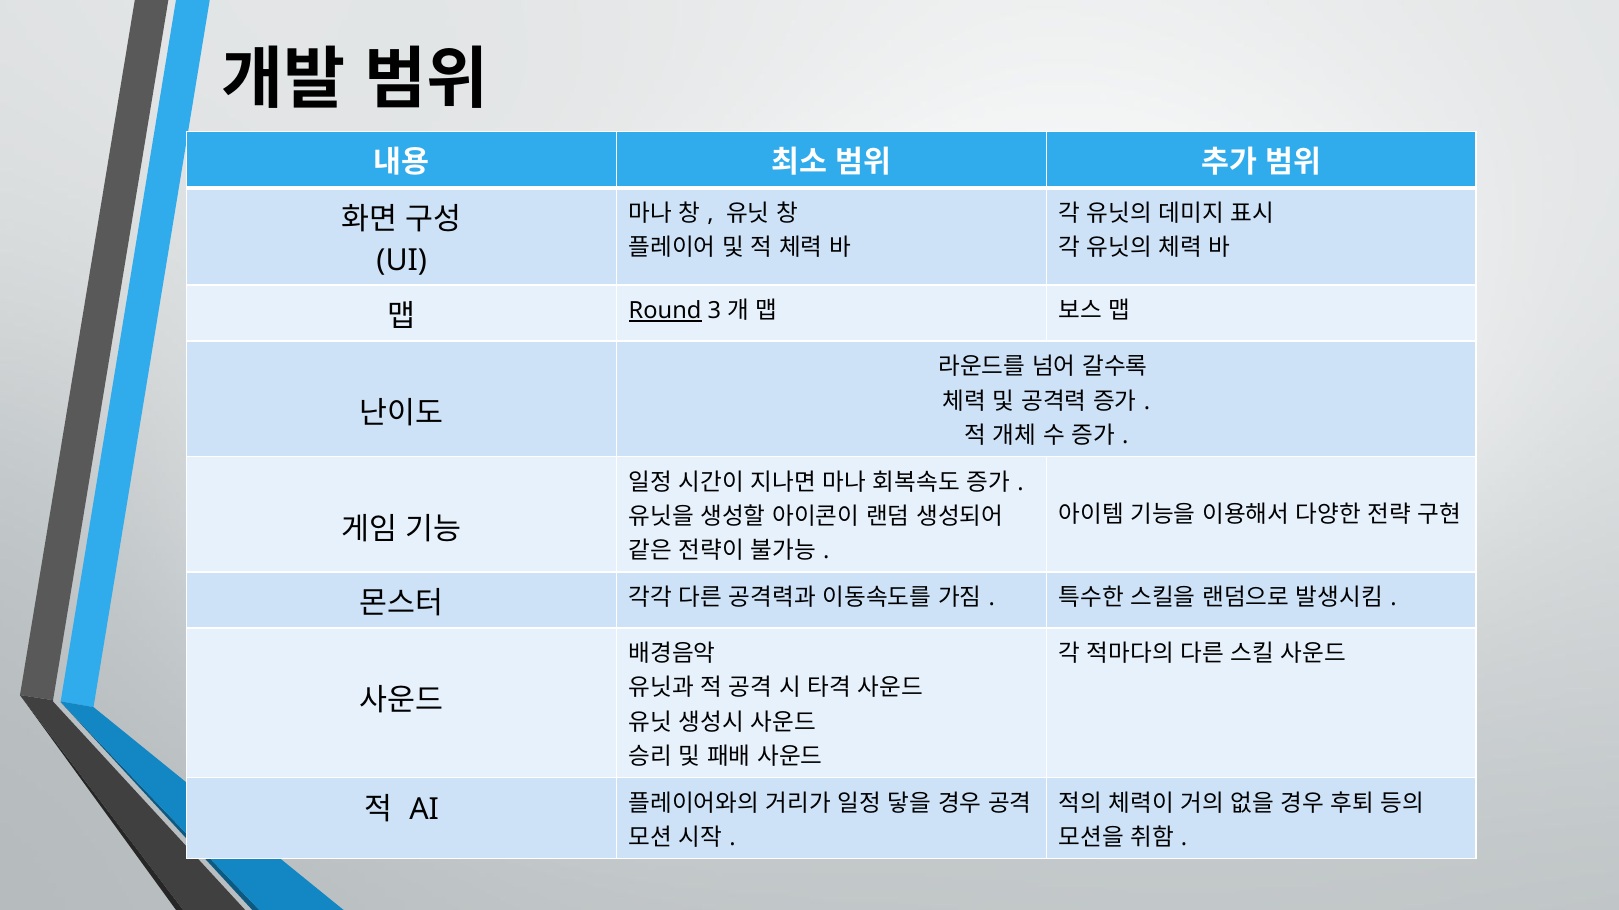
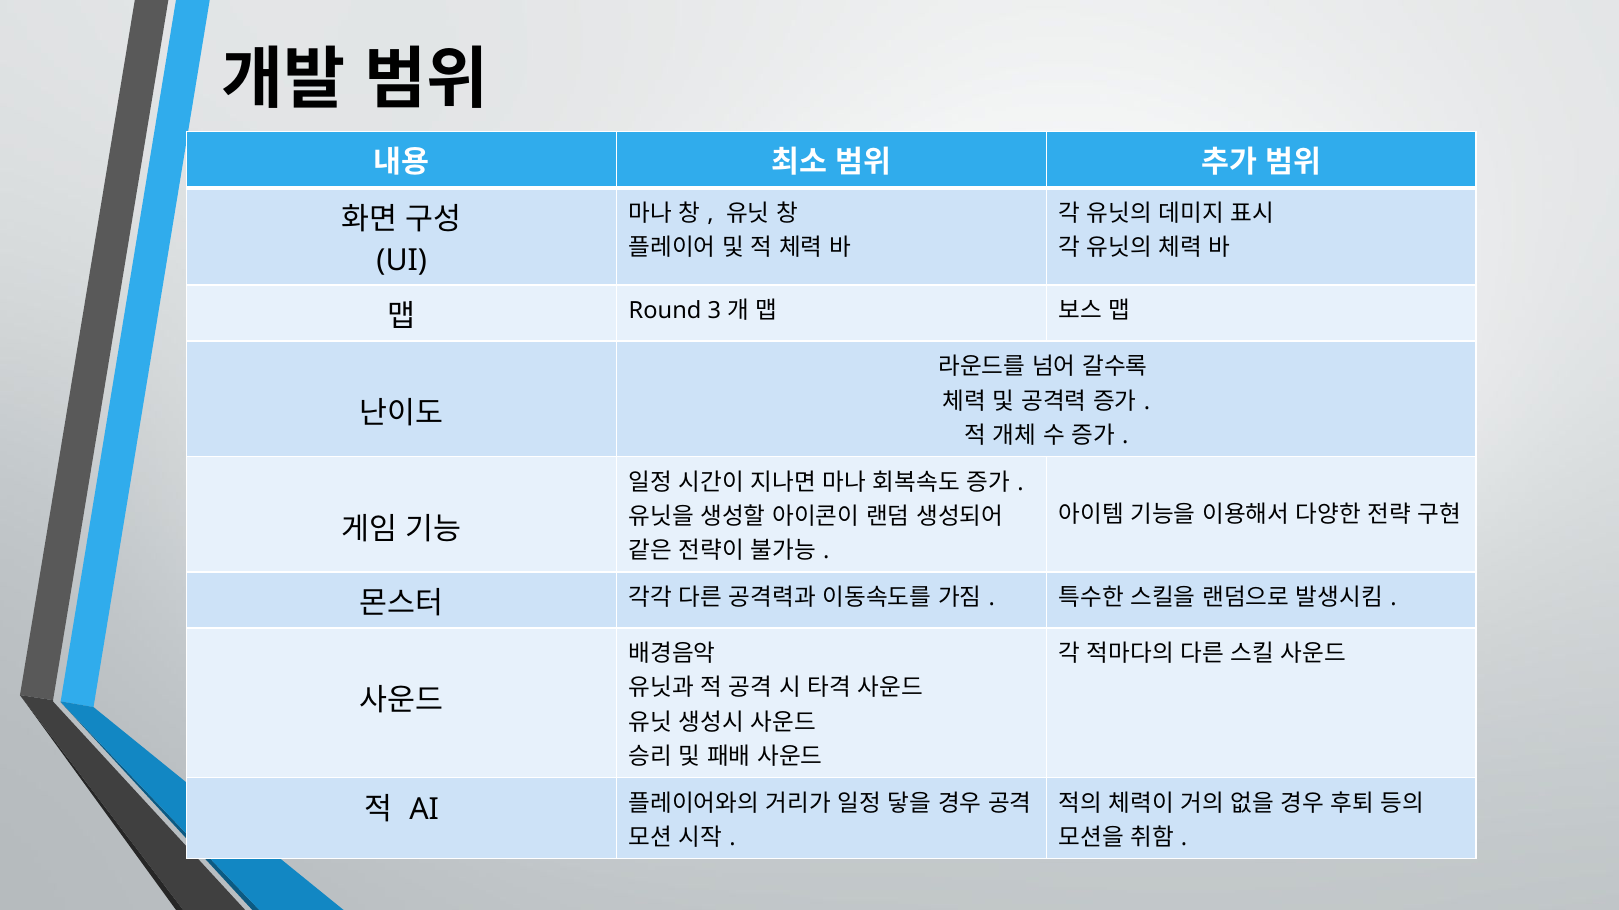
Round underline: present -> none
